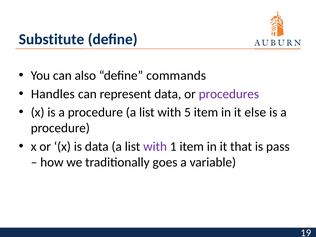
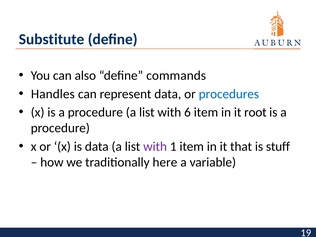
procedures colour: purple -> blue
5: 5 -> 6
else: else -> root
pass: pass -> stuff
goes: goes -> here
